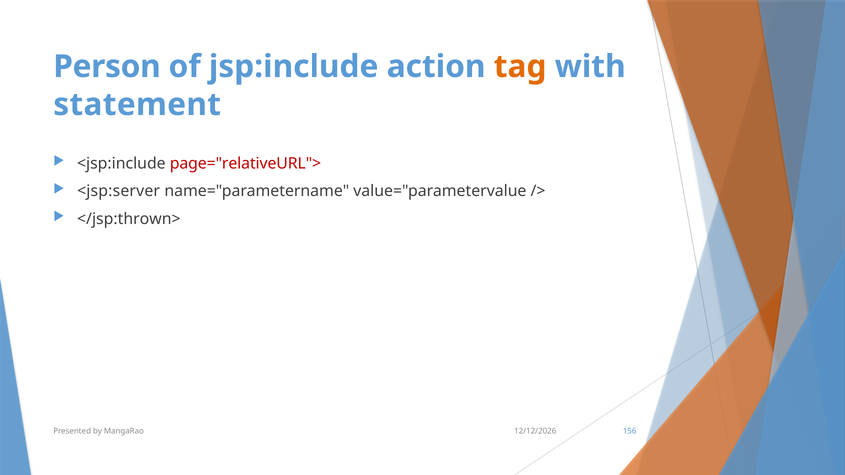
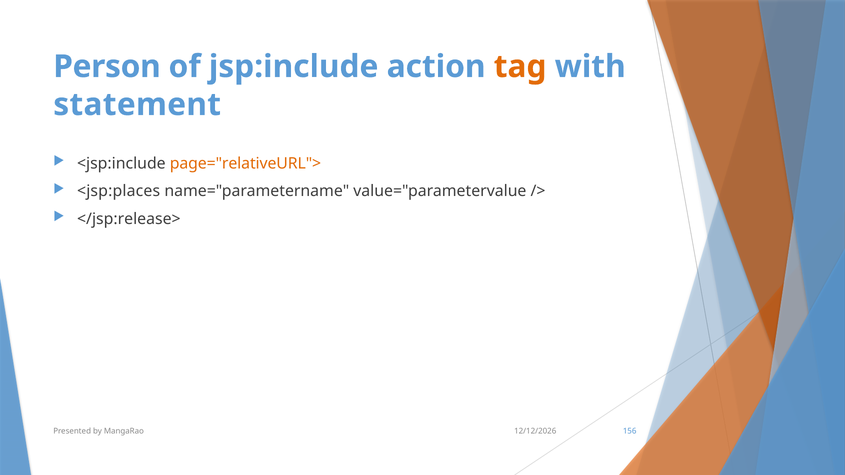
page="relativeURL"> colour: red -> orange
<jsp:server: <jsp:server -> <jsp:places
</jsp:thrown>: </jsp:thrown> -> </jsp:release>
